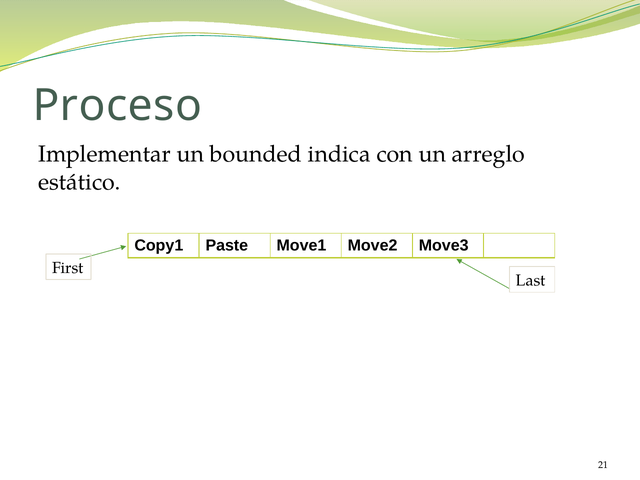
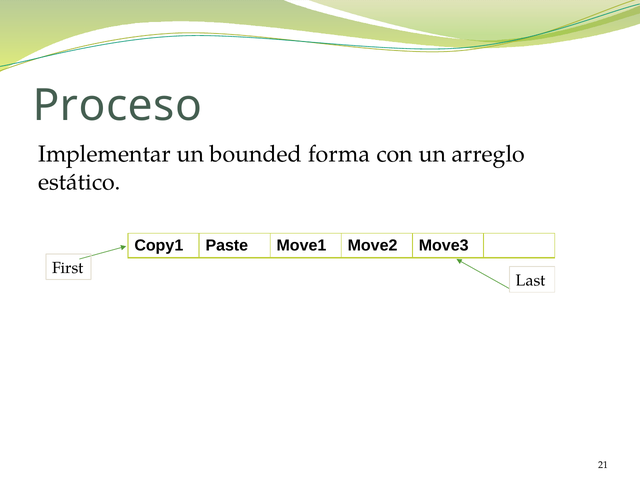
indica: indica -> forma
